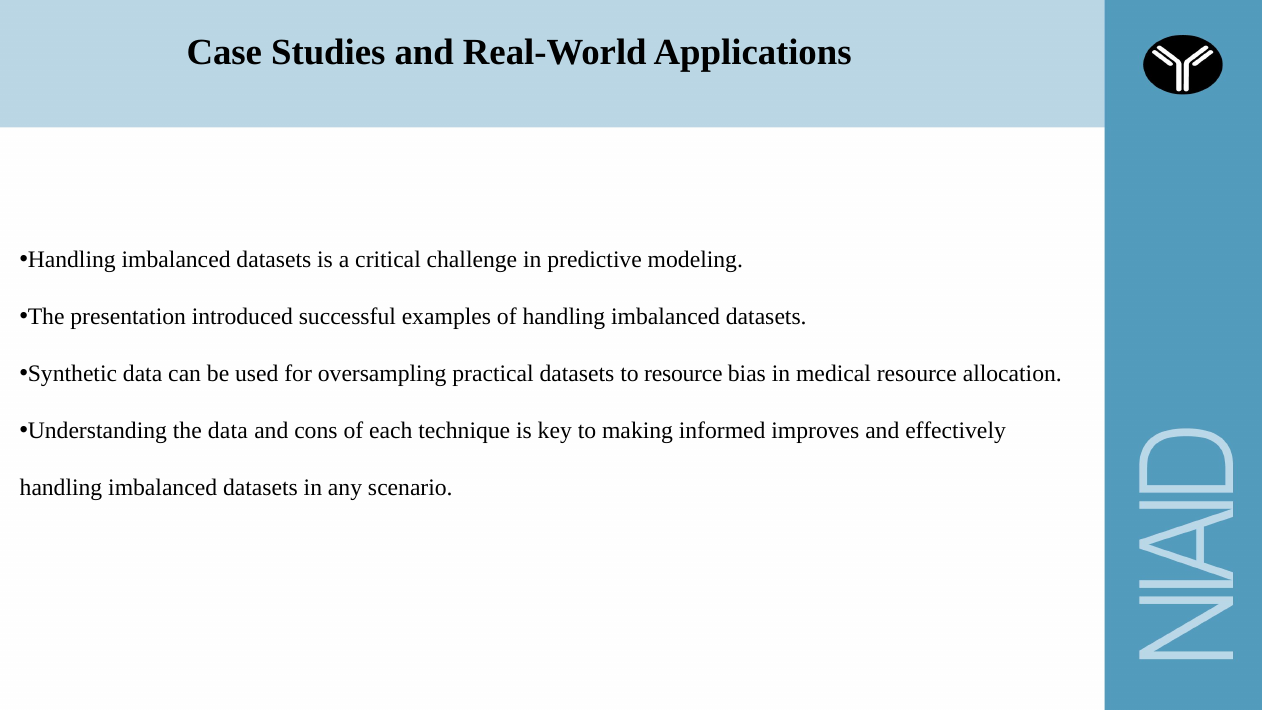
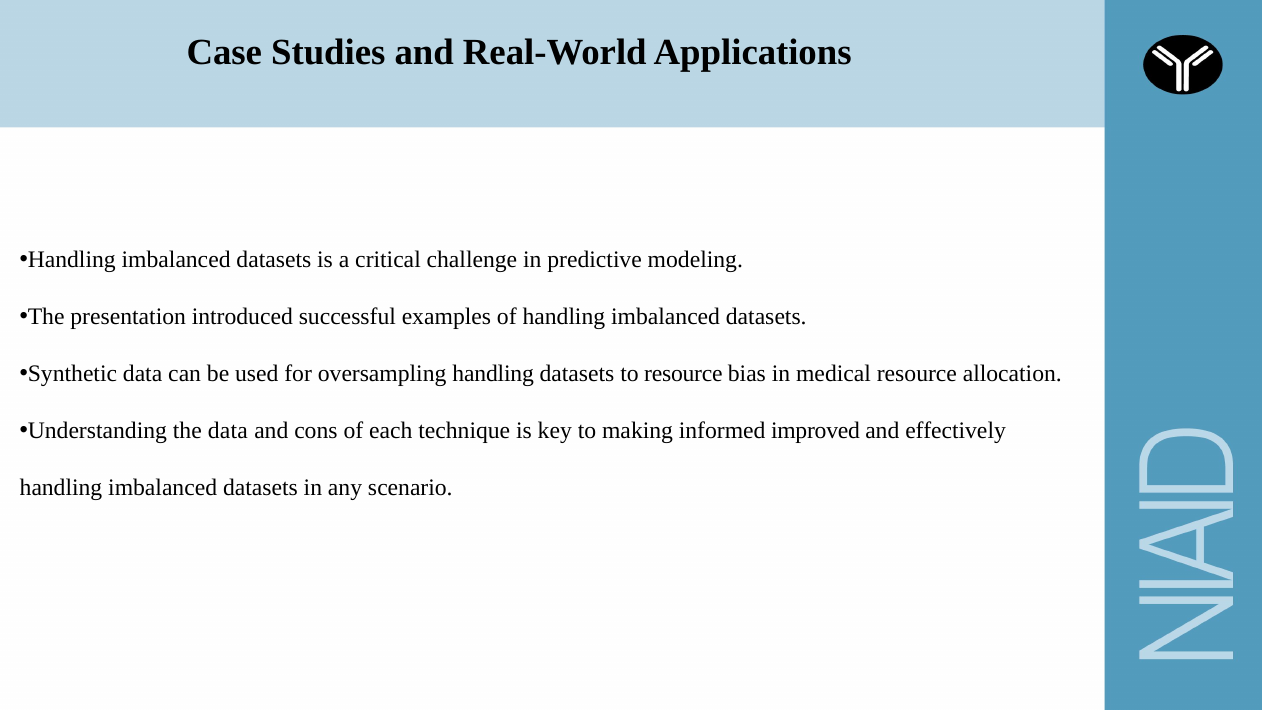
oversampling practical: practical -> handling
improves: improves -> improved
